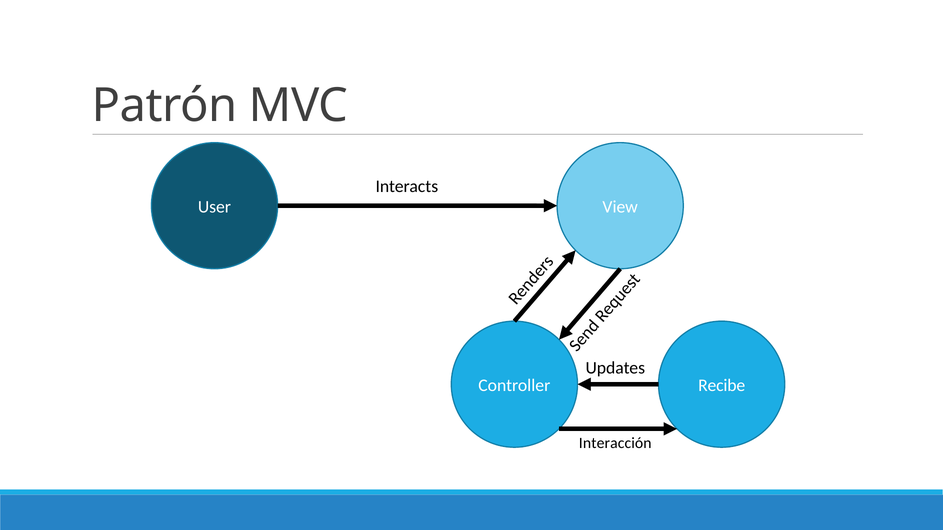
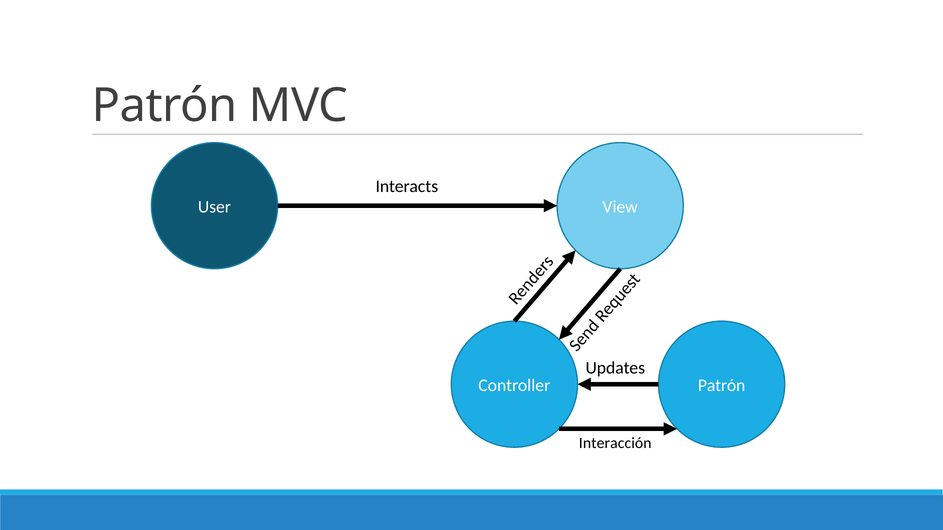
Controller Recibe: Recibe -> Patrón
